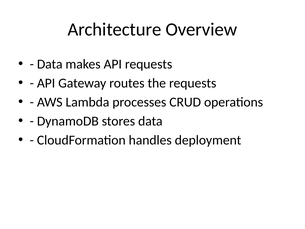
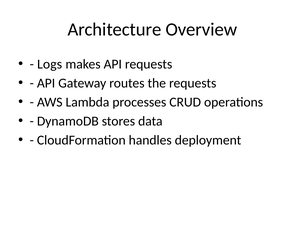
Data at (50, 64): Data -> Logs
